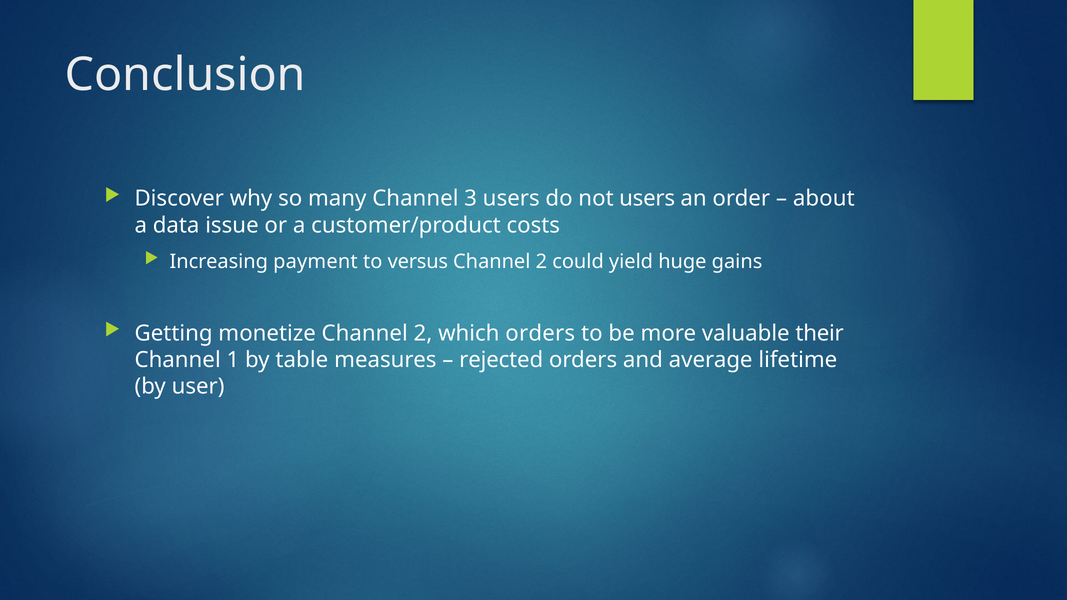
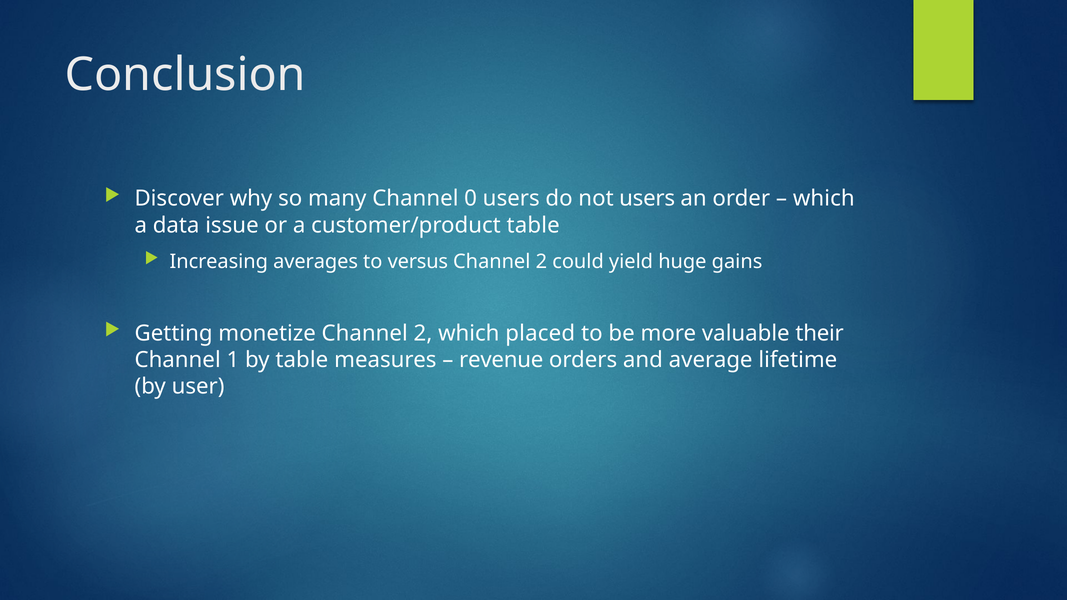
3: 3 -> 0
about at (824, 199): about -> which
customer/product costs: costs -> table
payment: payment -> averages
which orders: orders -> placed
rejected: rejected -> revenue
